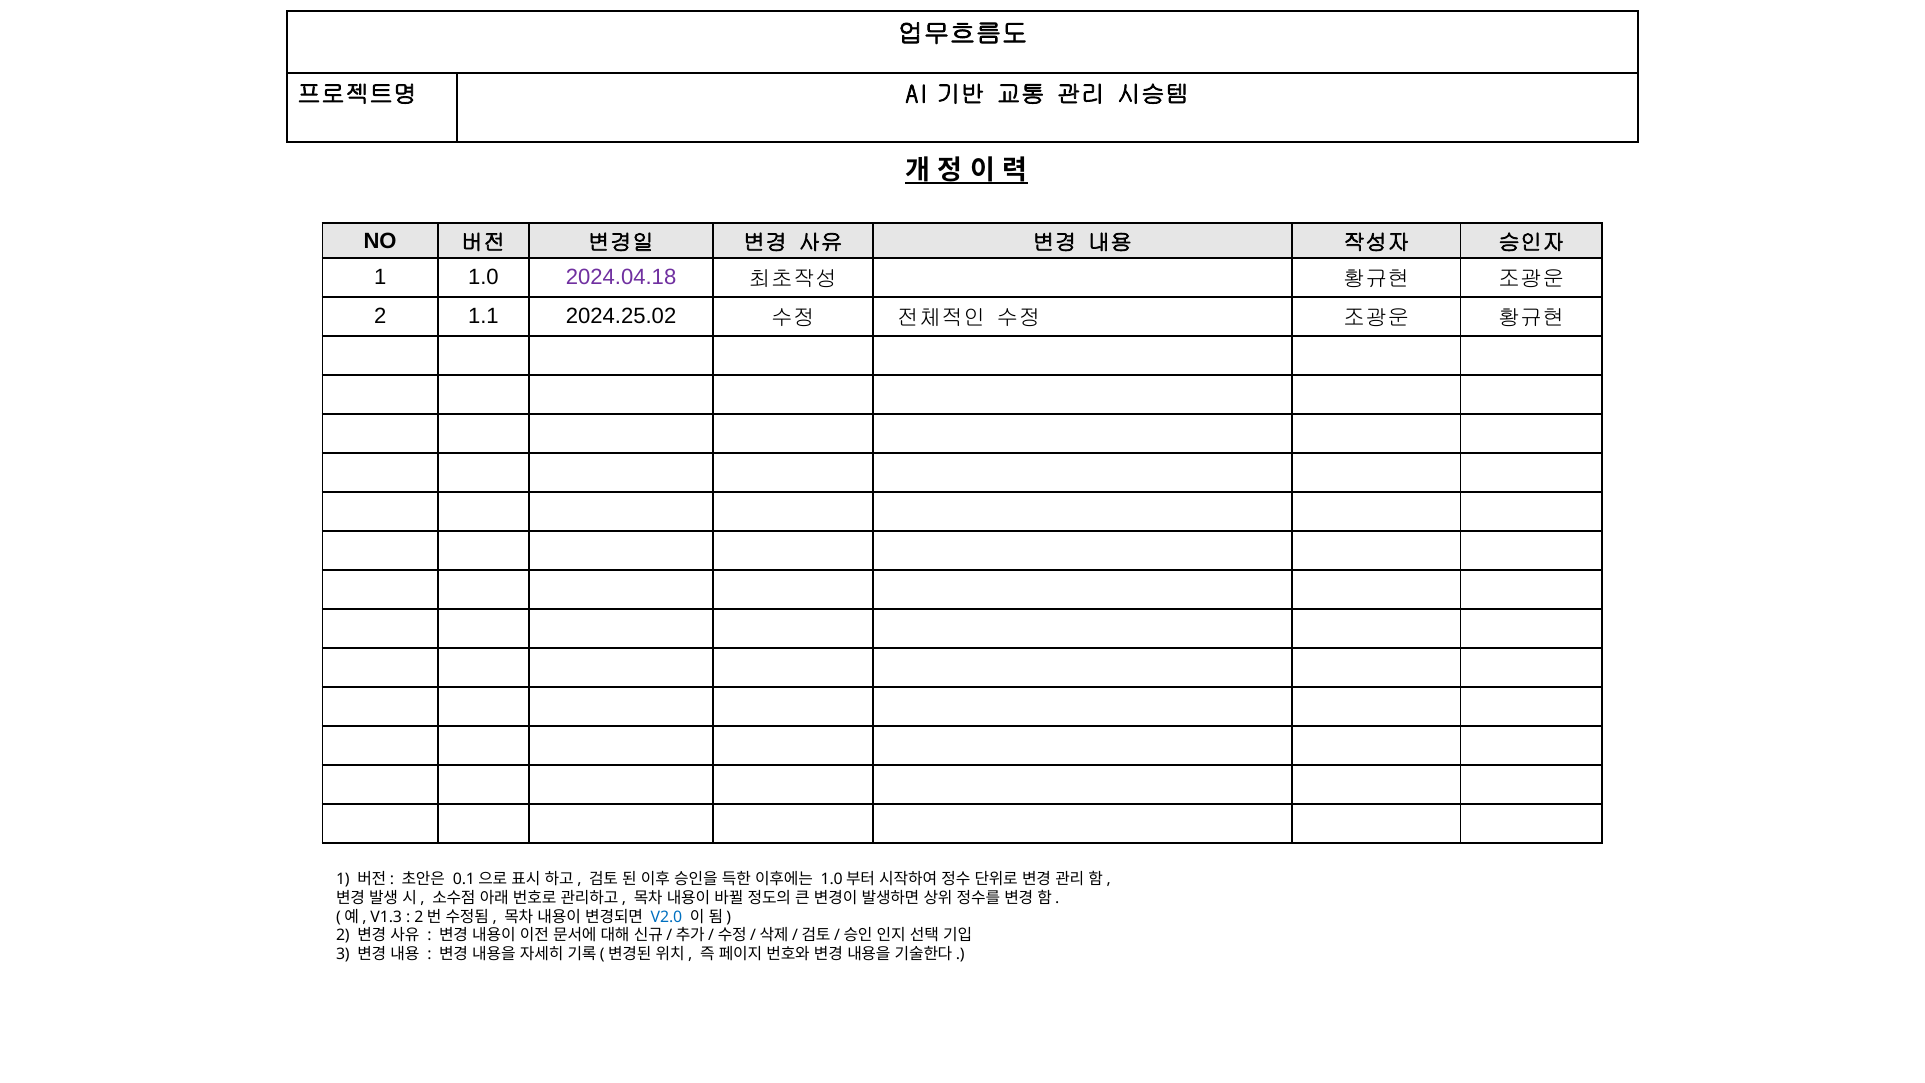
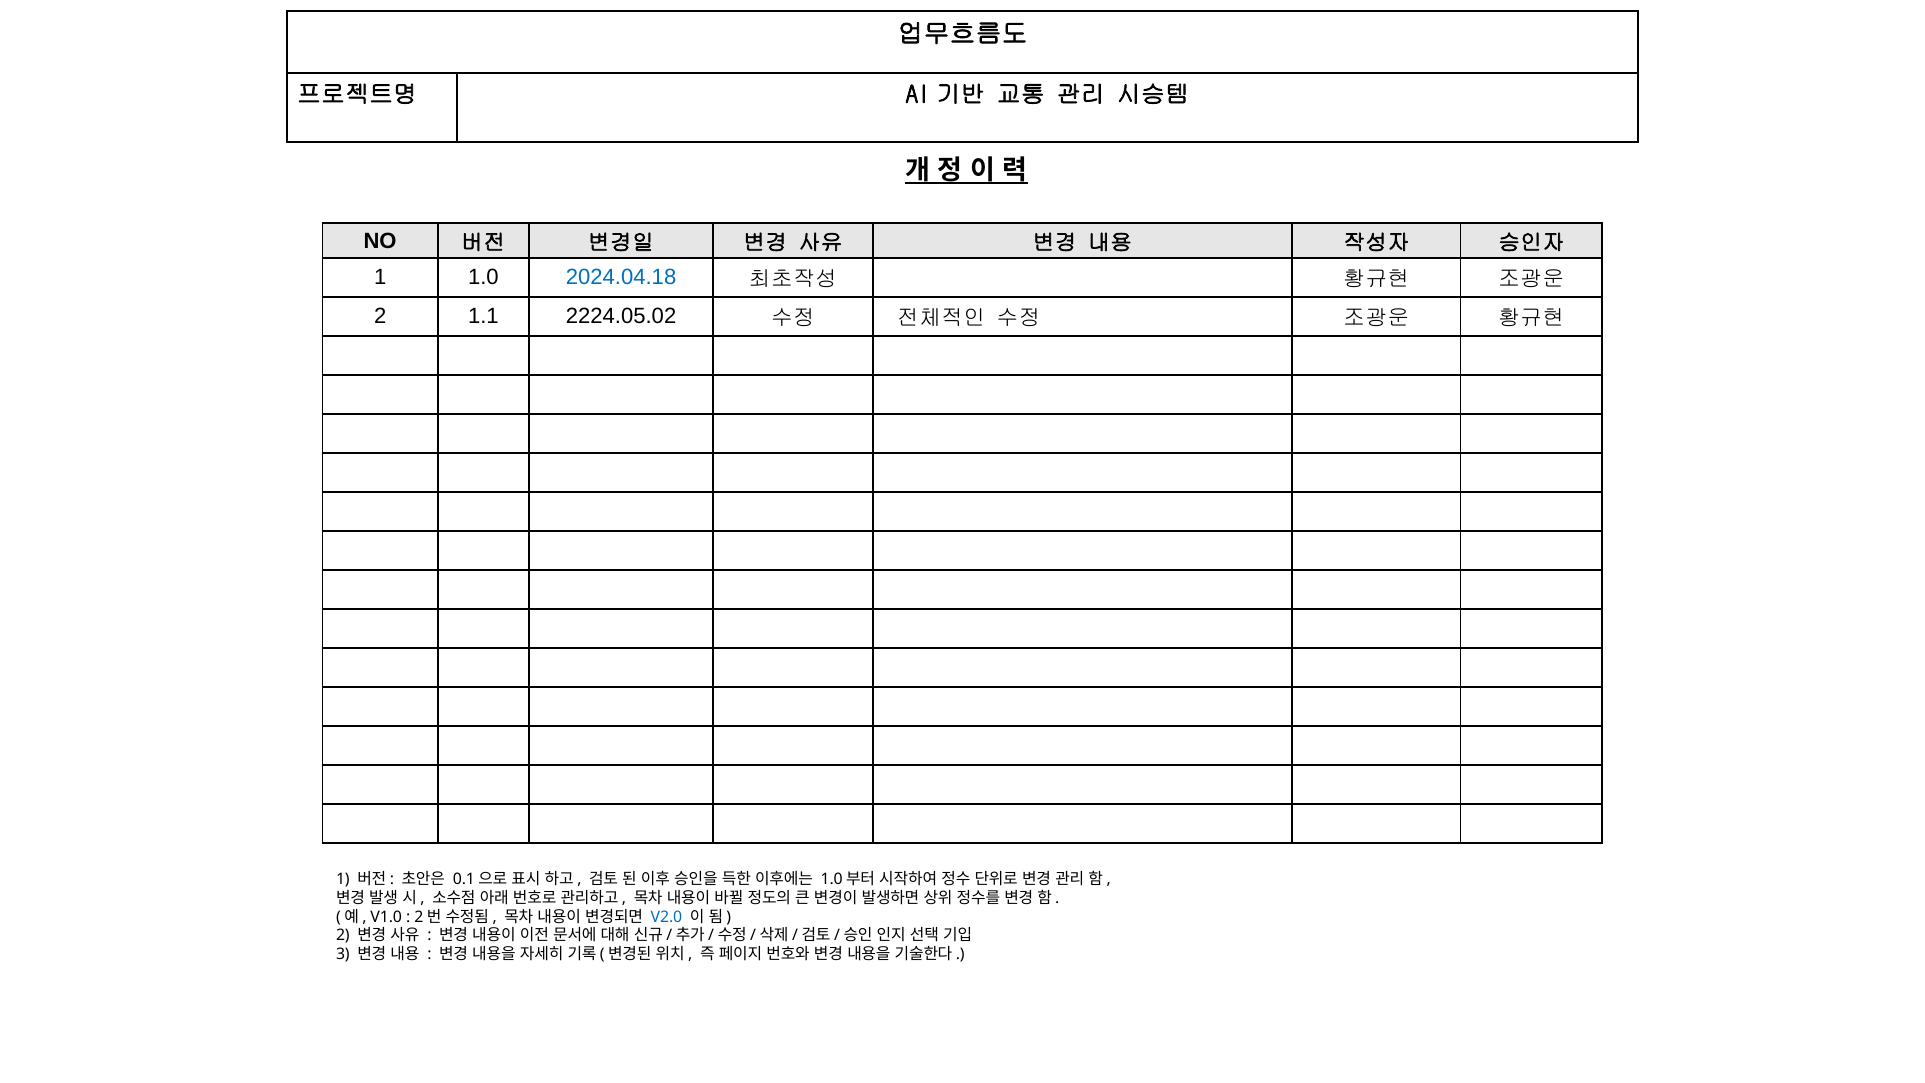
2024.04.18 colour: purple -> blue
2024.25.02: 2024.25.02 -> 2224.05.02
V1.3: V1.3 -> V1.0
